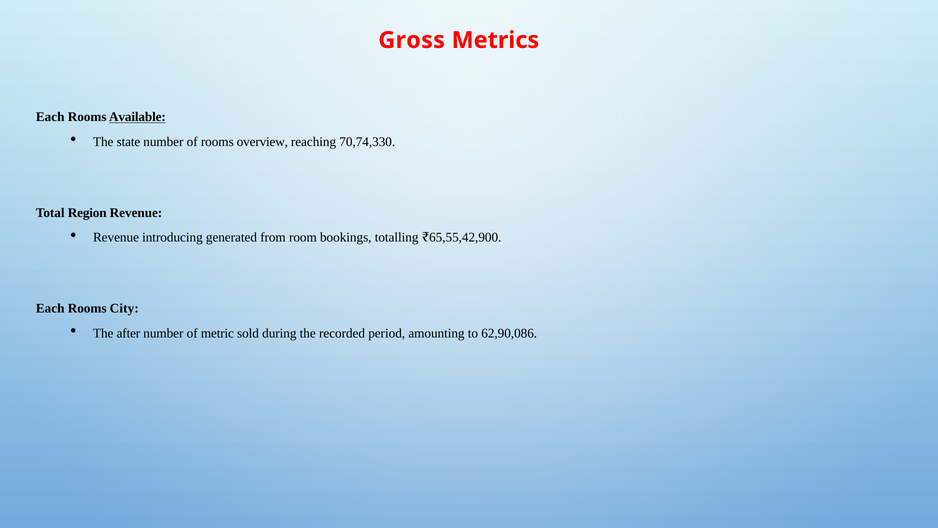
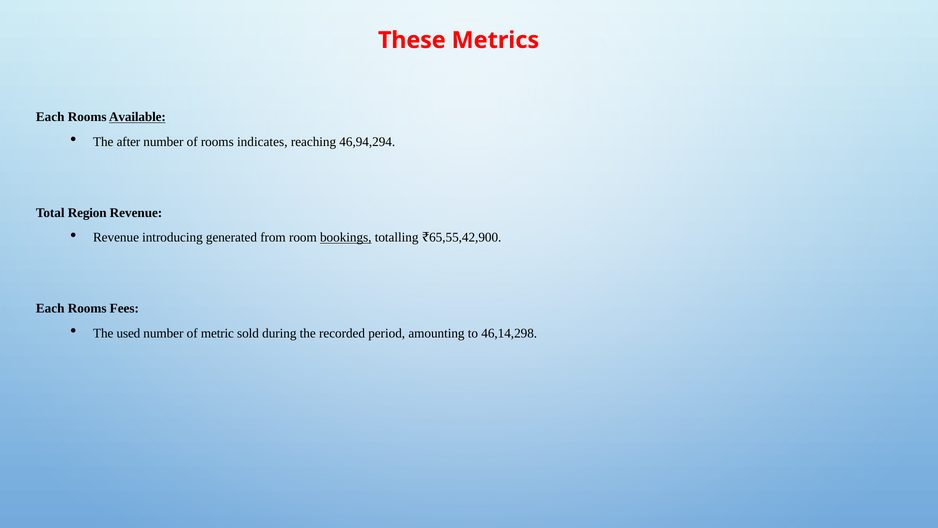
Gross: Gross -> These
state: state -> after
overview: overview -> indicates
70,74,330: 70,74,330 -> 46,94,294
bookings underline: none -> present
City: City -> Fees
after: after -> used
62,90,086: 62,90,086 -> 46,14,298
